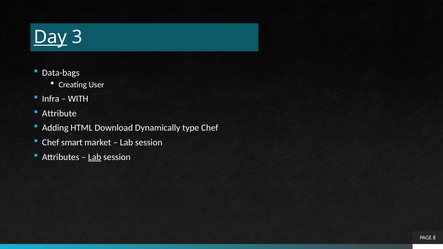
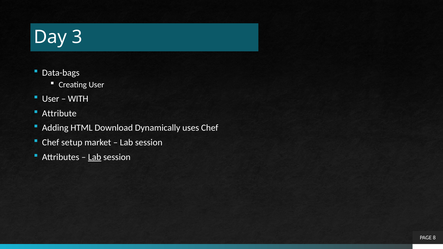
Day underline: present -> none
Infra at (51, 99): Infra -> User
type: type -> uses
smart: smart -> setup
